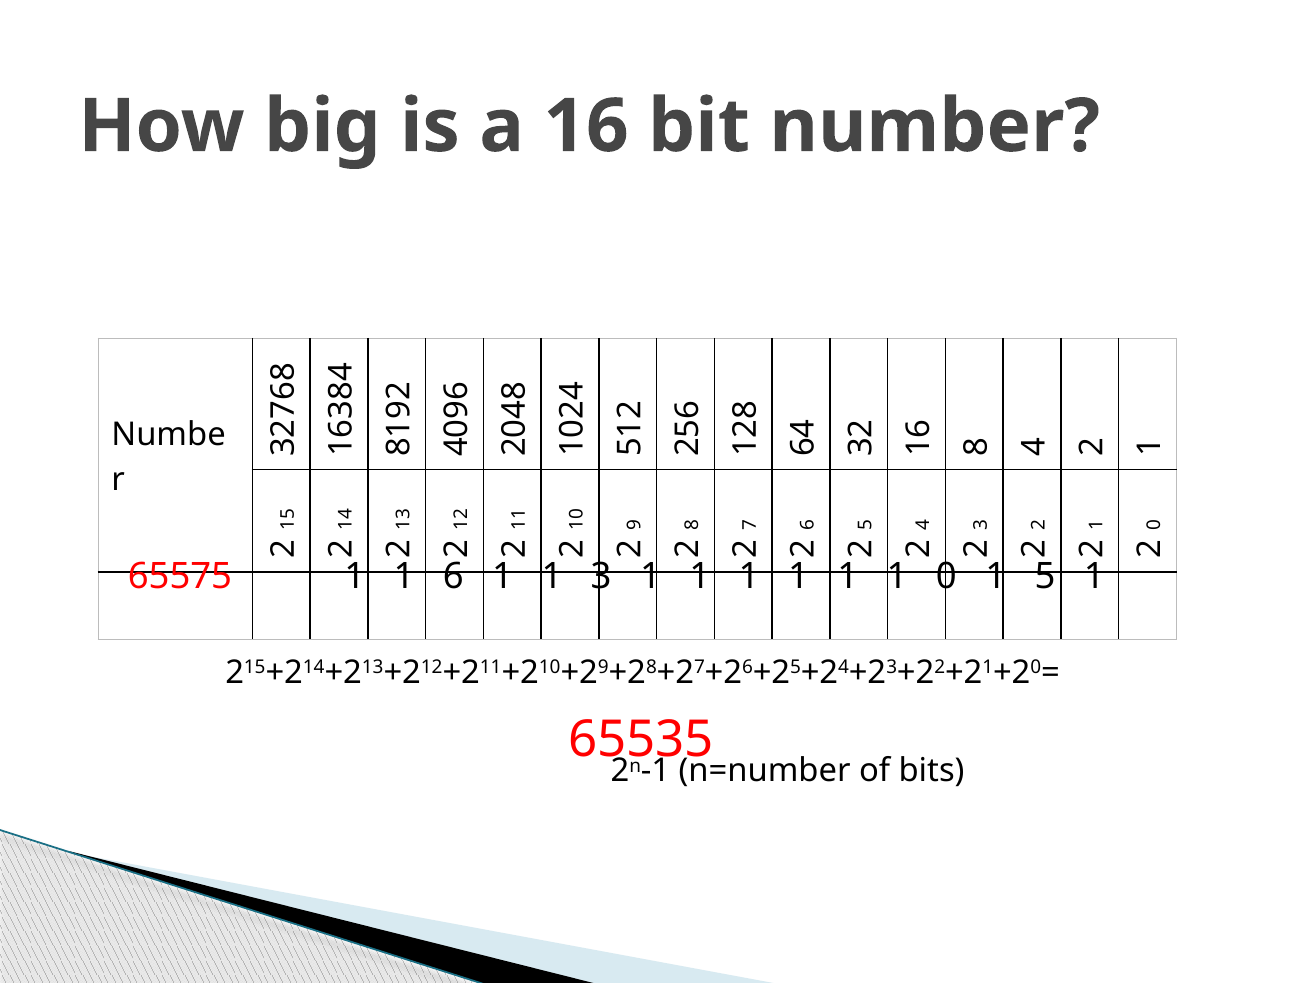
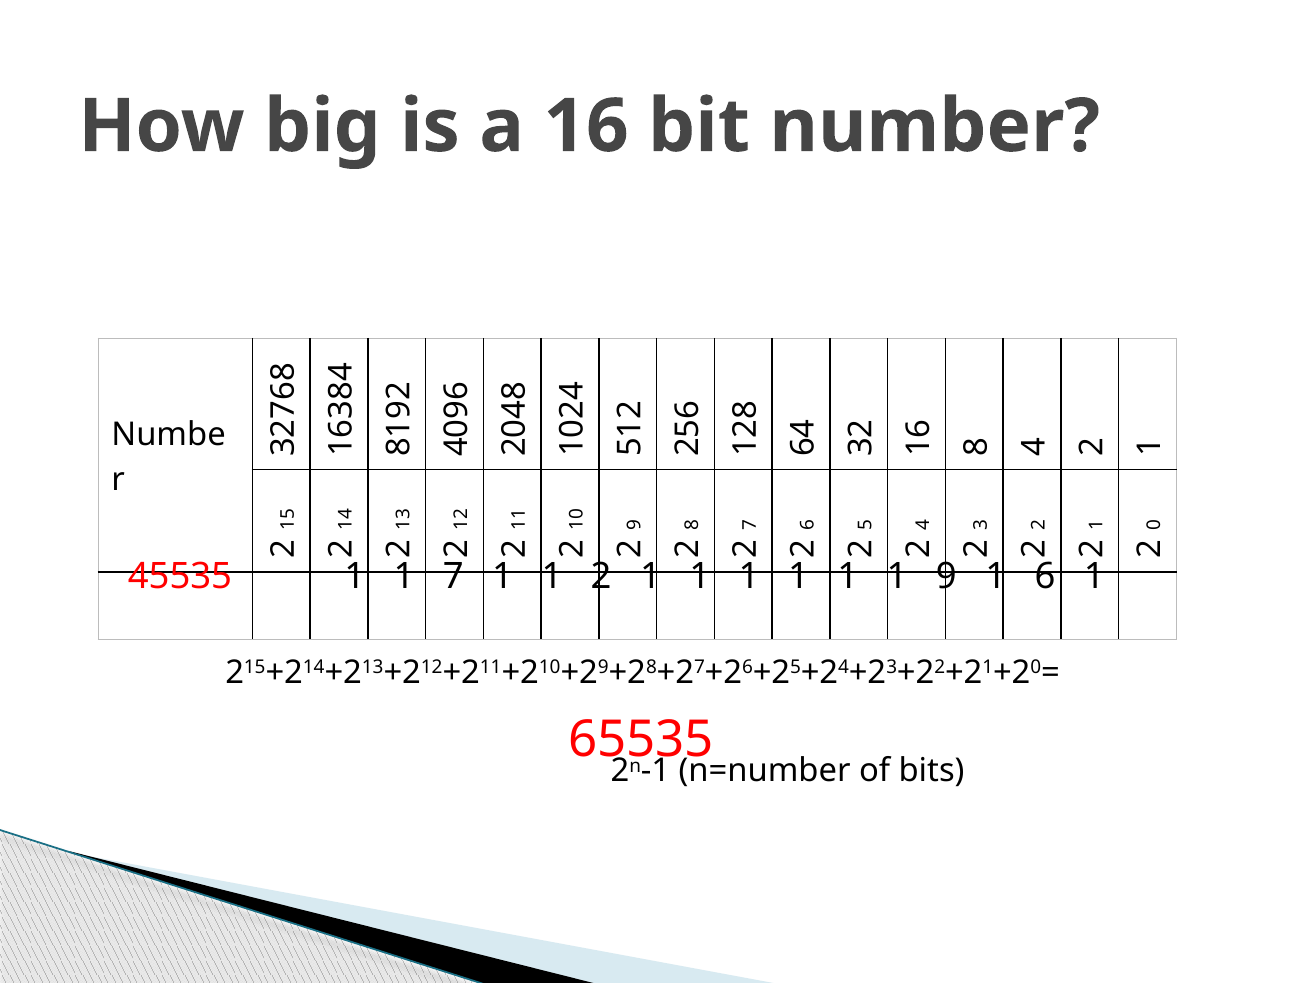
65575: 65575 -> 45535
1 1 6: 6 -> 7
3 at (601, 577): 3 -> 2
1 1 0: 0 -> 9
5 at (1045, 577): 5 -> 6
